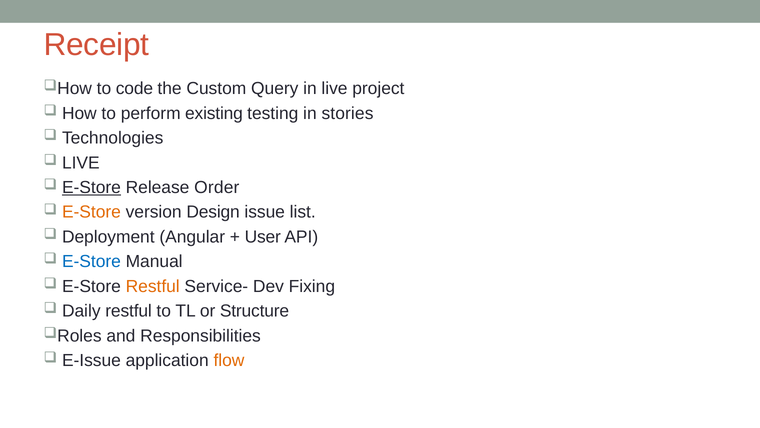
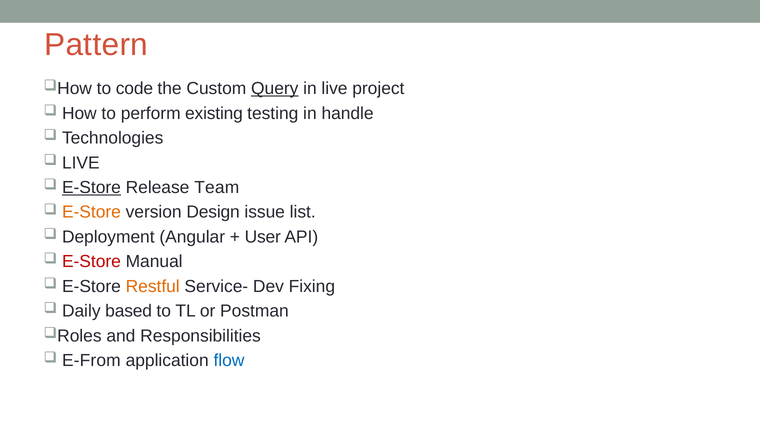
Receipt: Receipt -> Pattern
Query underline: none -> present
stories: stories -> handle
Order: Order -> Team
E-Store at (91, 261) colour: blue -> red
Daily restful: restful -> based
Structure: Structure -> Postman
E-Issue: E-Issue -> E-From
flow colour: orange -> blue
